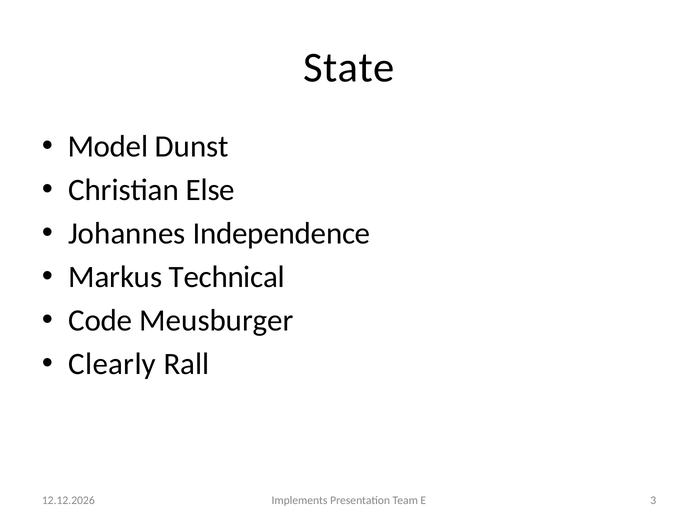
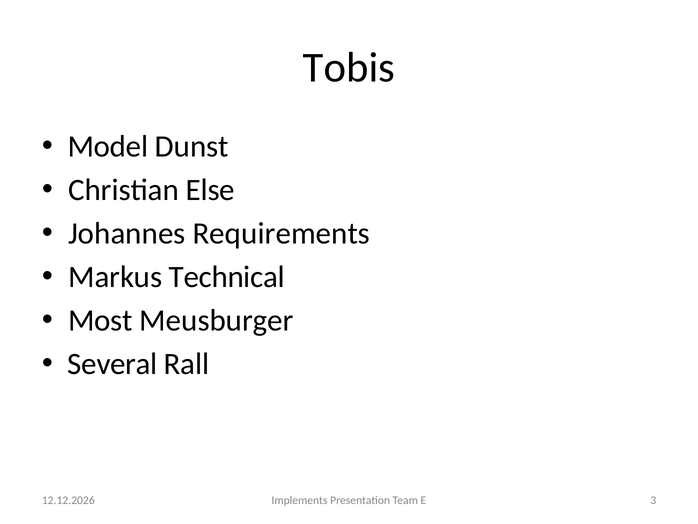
State: State -> Tobis
Independence: Independence -> Requirements
Code: Code -> Most
Clearly: Clearly -> Several
